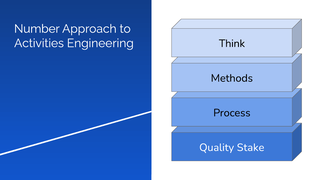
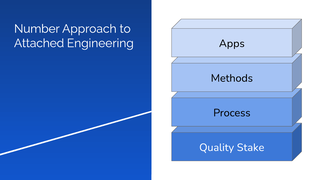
Activities: Activities -> Attached
Think: Think -> Apps
